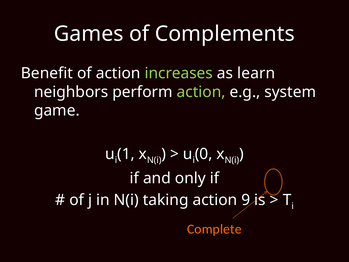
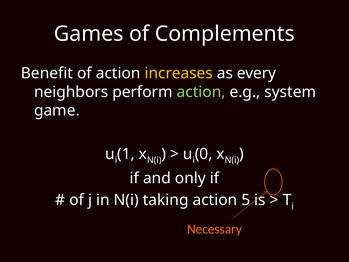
increases colour: light green -> yellow
learn: learn -> every
9: 9 -> 5
Complete: Complete -> Necessary
